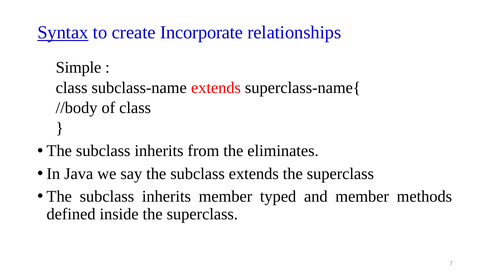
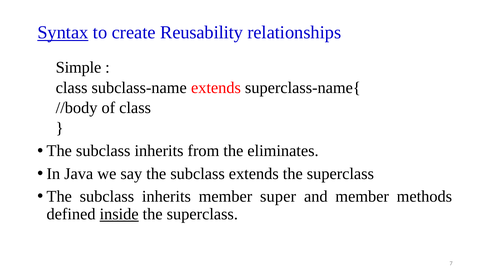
Incorporate: Incorporate -> Reusability
typed: typed -> super
inside underline: none -> present
